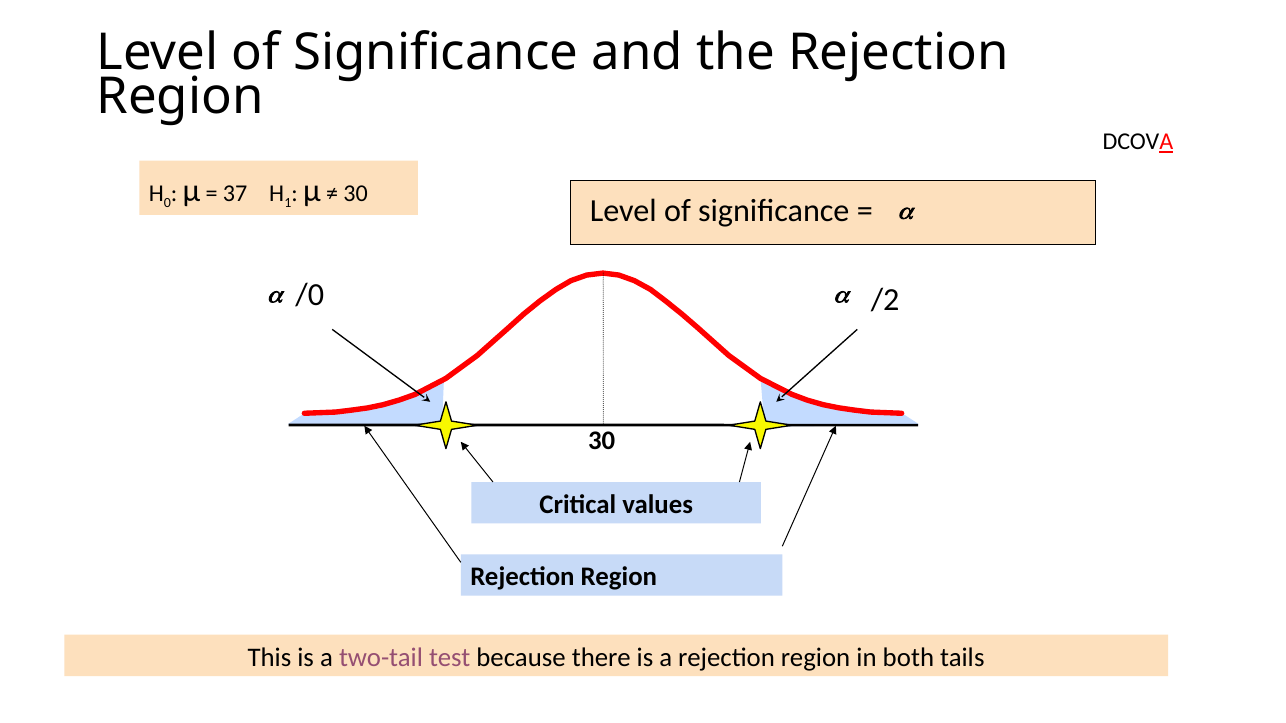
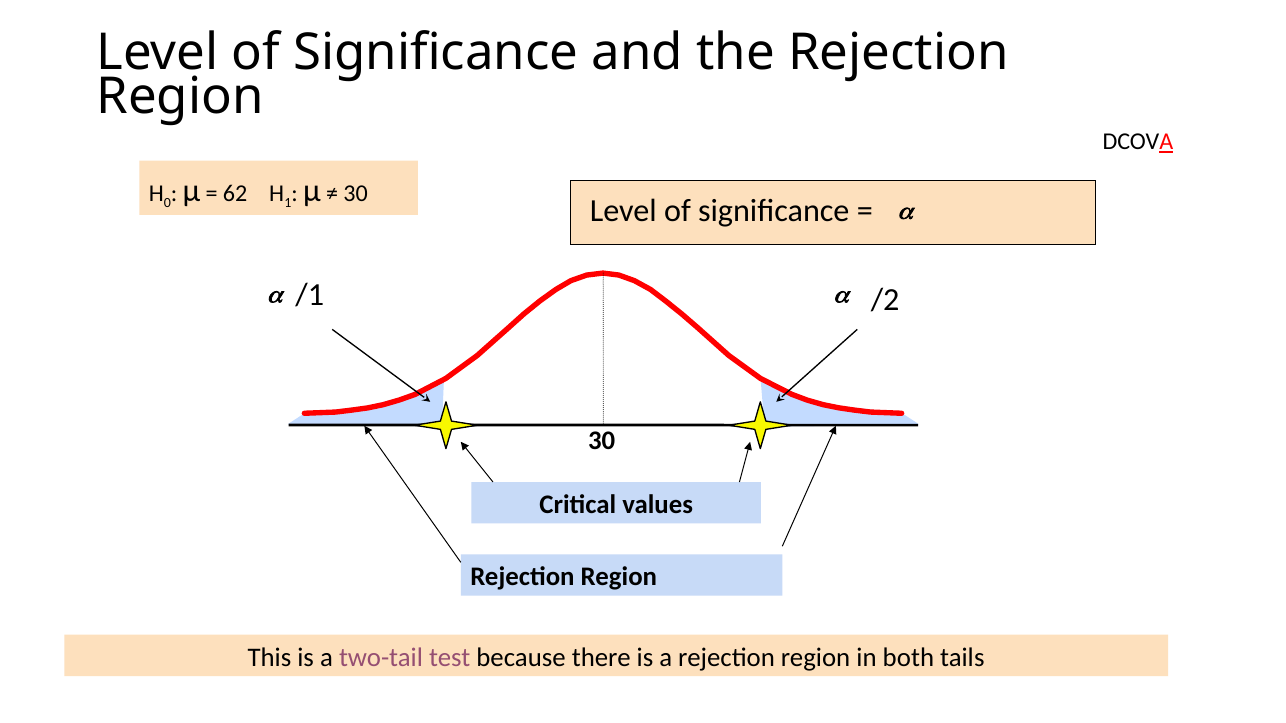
37: 37 -> 62
/0: /0 -> /1
